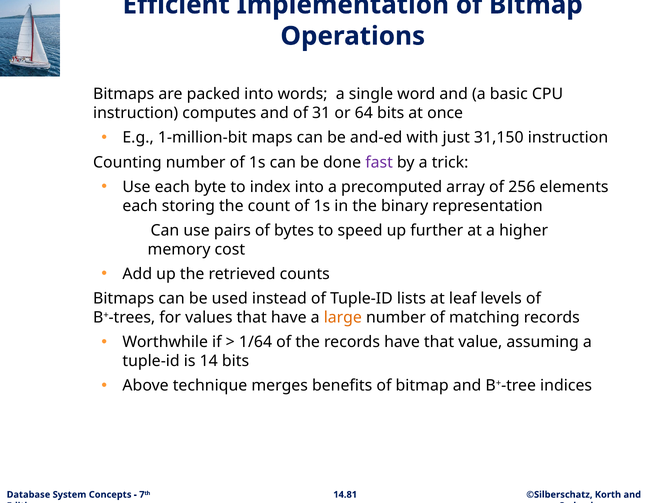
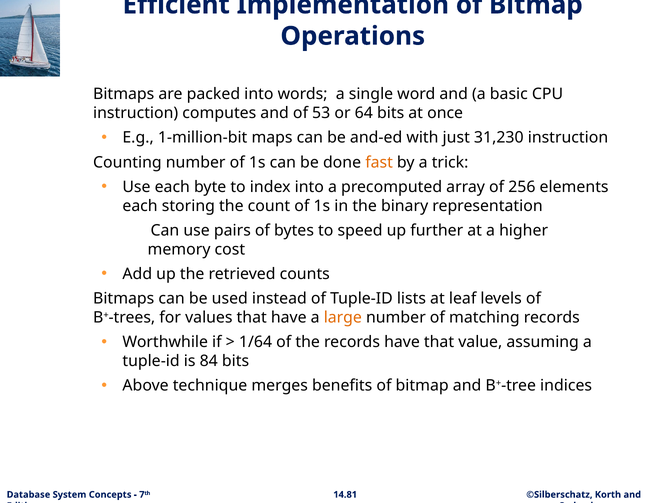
31: 31 -> 53
31,150: 31,150 -> 31,230
fast colour: purple -> orange
14: 14 -> 84
